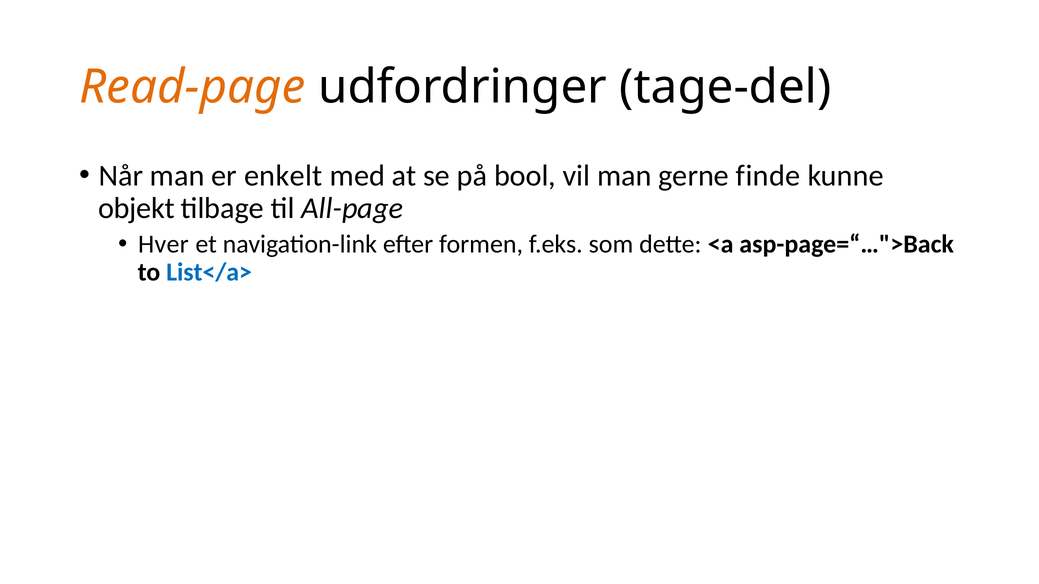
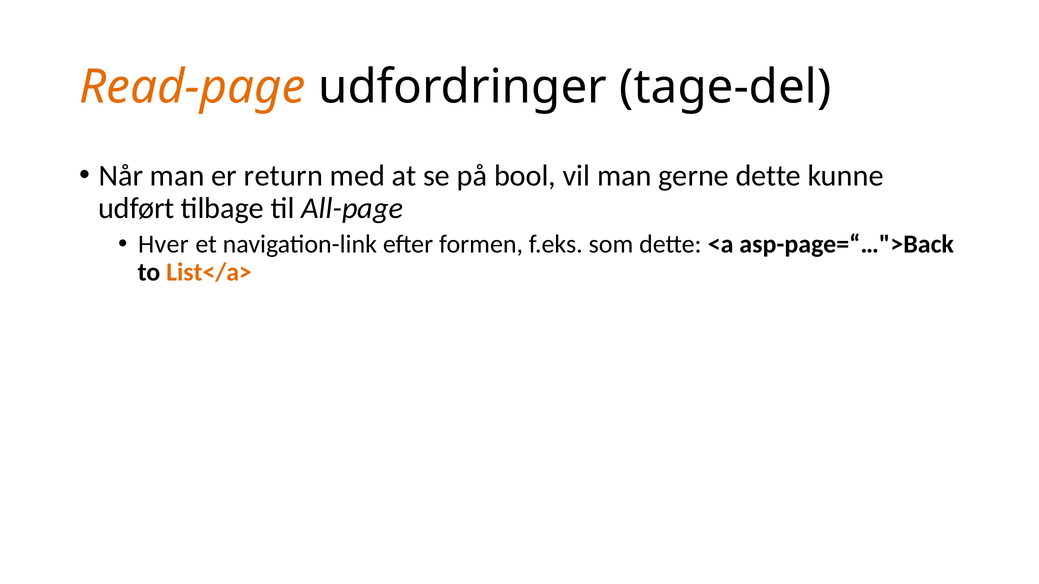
enkelt: enkelt -> return
gerne finde: finde -> dette
objekt: objekt -> udført
List</a> colour: blue -> orange
